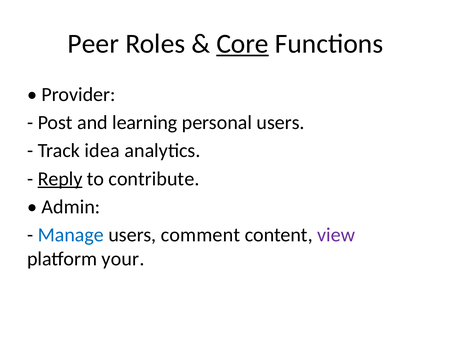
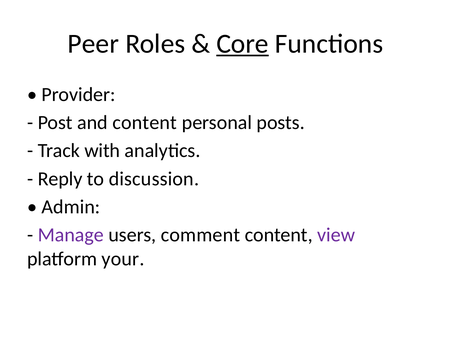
and learning: learning -> content
personal users: users -> posts
idea: idea -> with
Reply underline: present -> none
contribute: contribute -> discussion
Manage colour: blue -> purple
